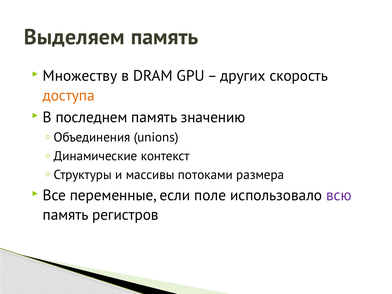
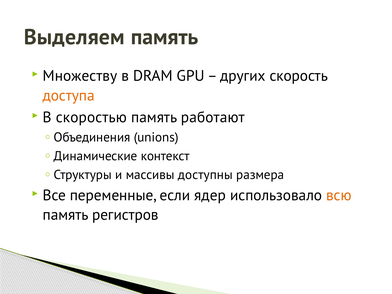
последнем: последнем -> скоростью
значению: значению -> работают
потоками: потоками -> доступны
поле: поле -> ядер
всю colour: purple -> orange
